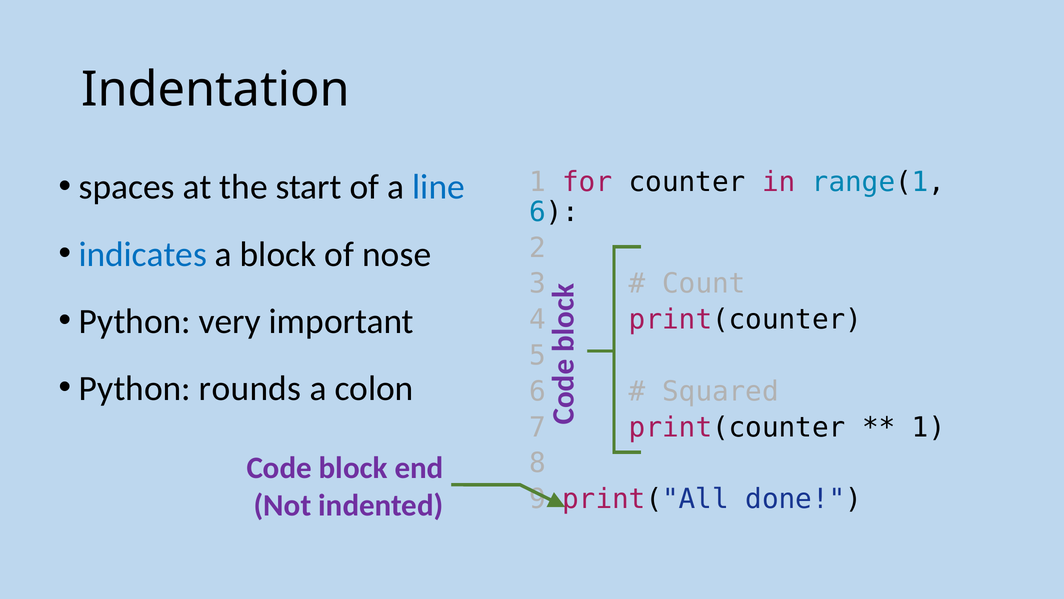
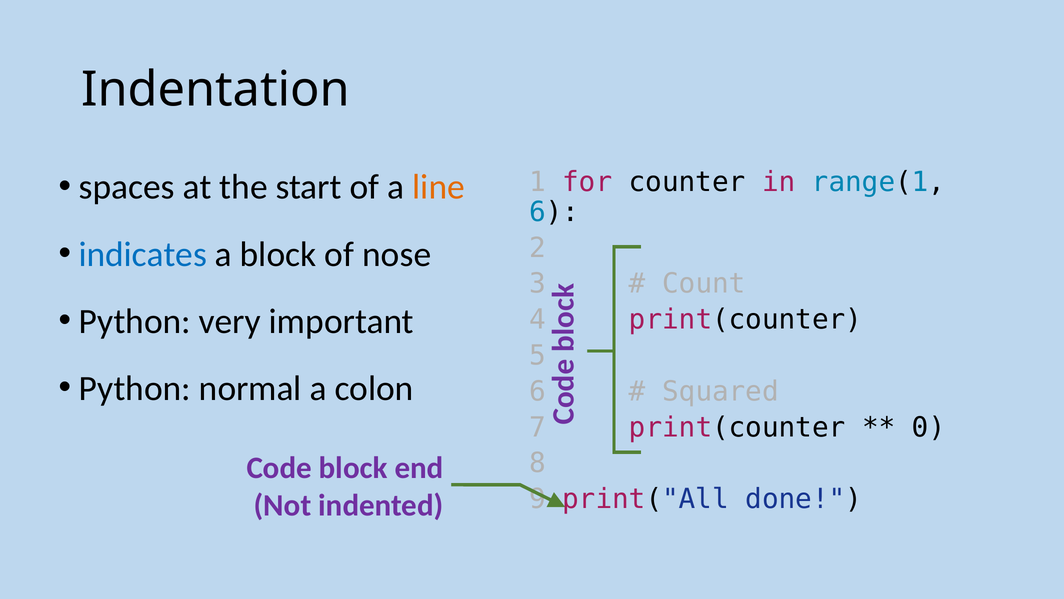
line colour: blue -> orange
rounds: rounds -> normal
1 at (929, 427): 1 -> 0
